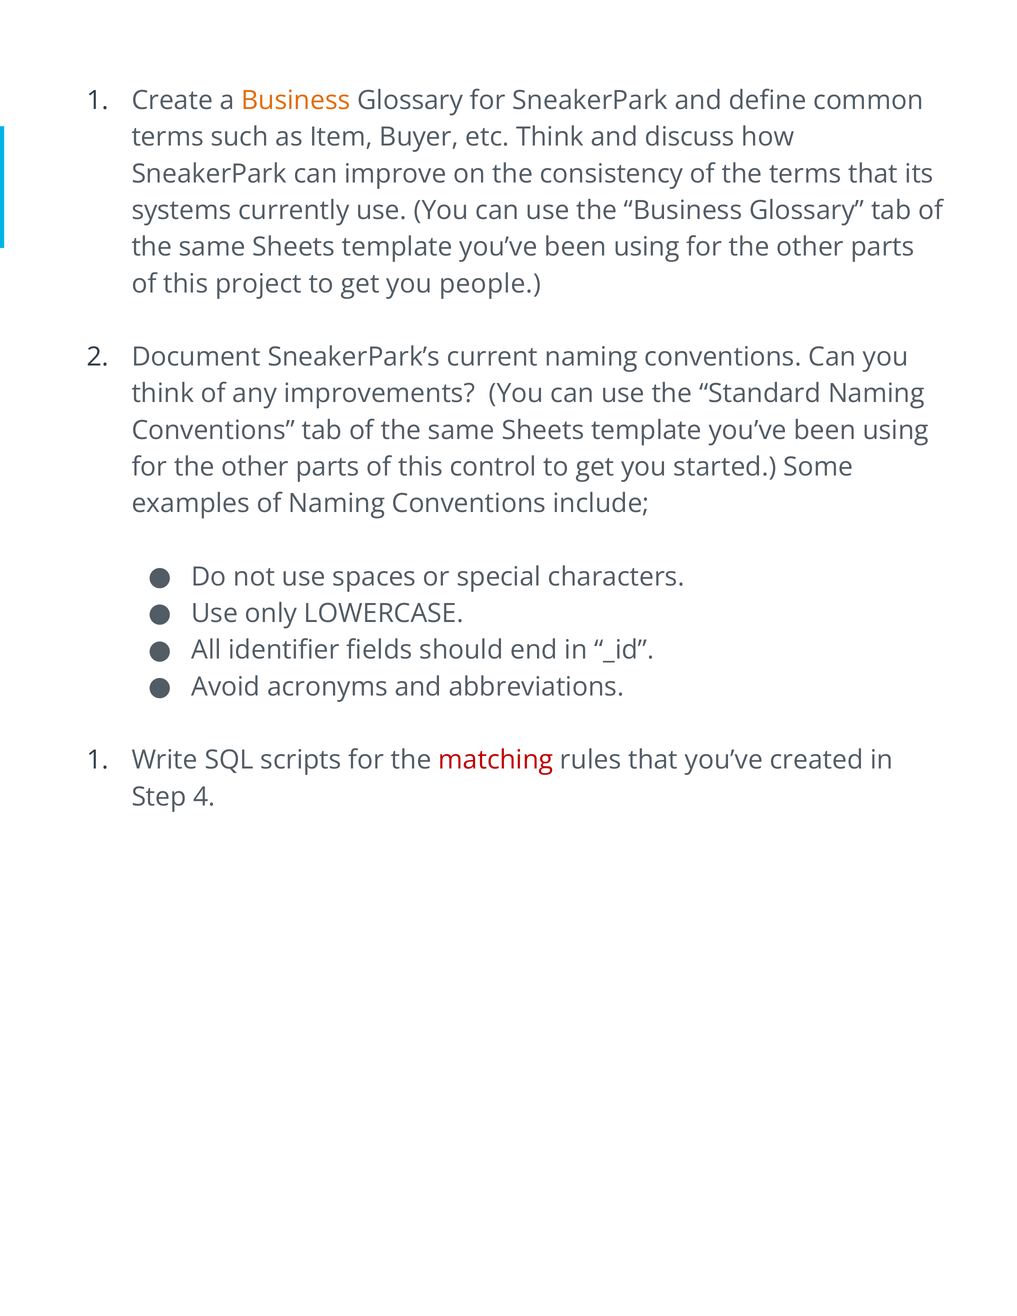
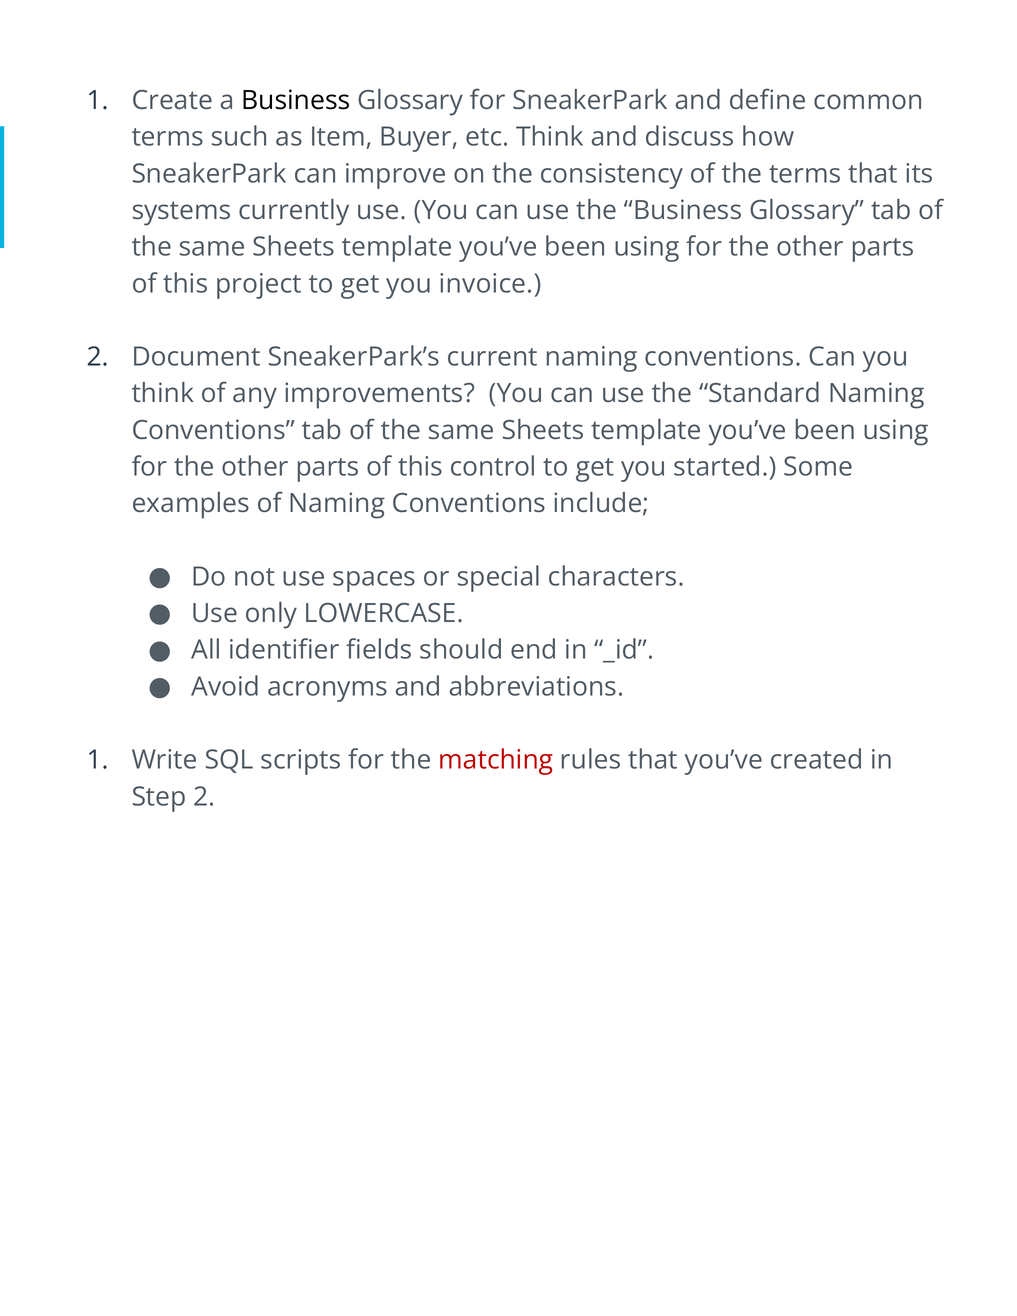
Business at (296, 101) colour: orange -> black
people: people -> invoice
Step 4: 4 -> 2
